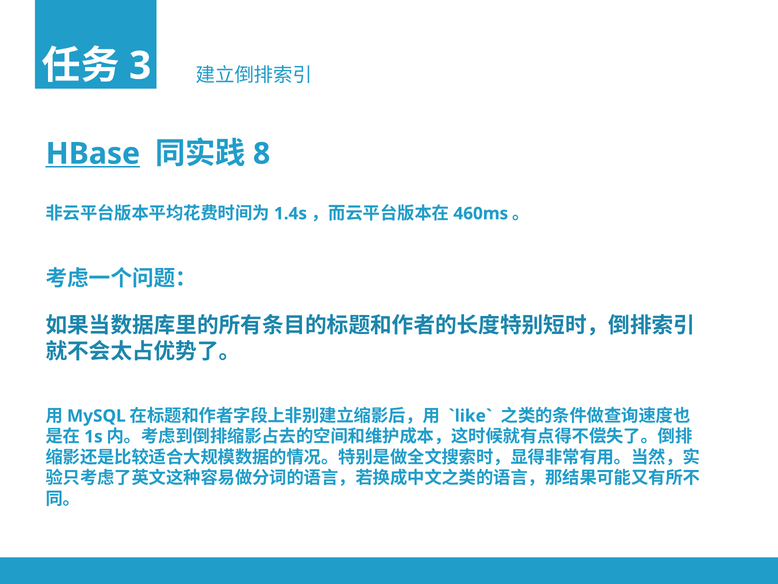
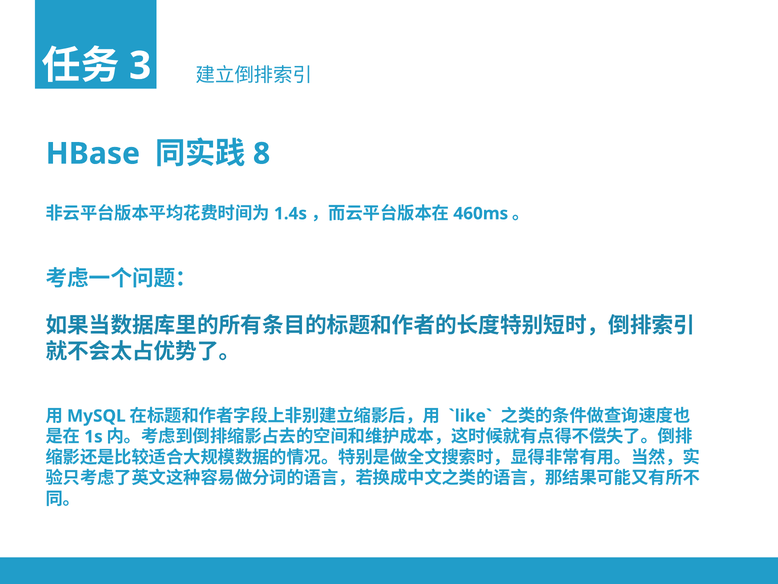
HBase underline: present -> none
